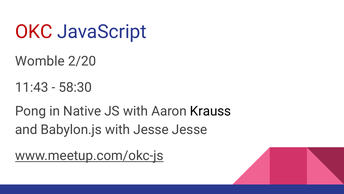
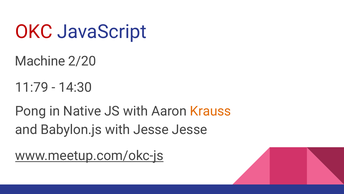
Womble: Womble -> Machine
11:43: 11:43 -> 11:79
58:30: 58:30 -> 14:30
Krauss colour: black -> orange
